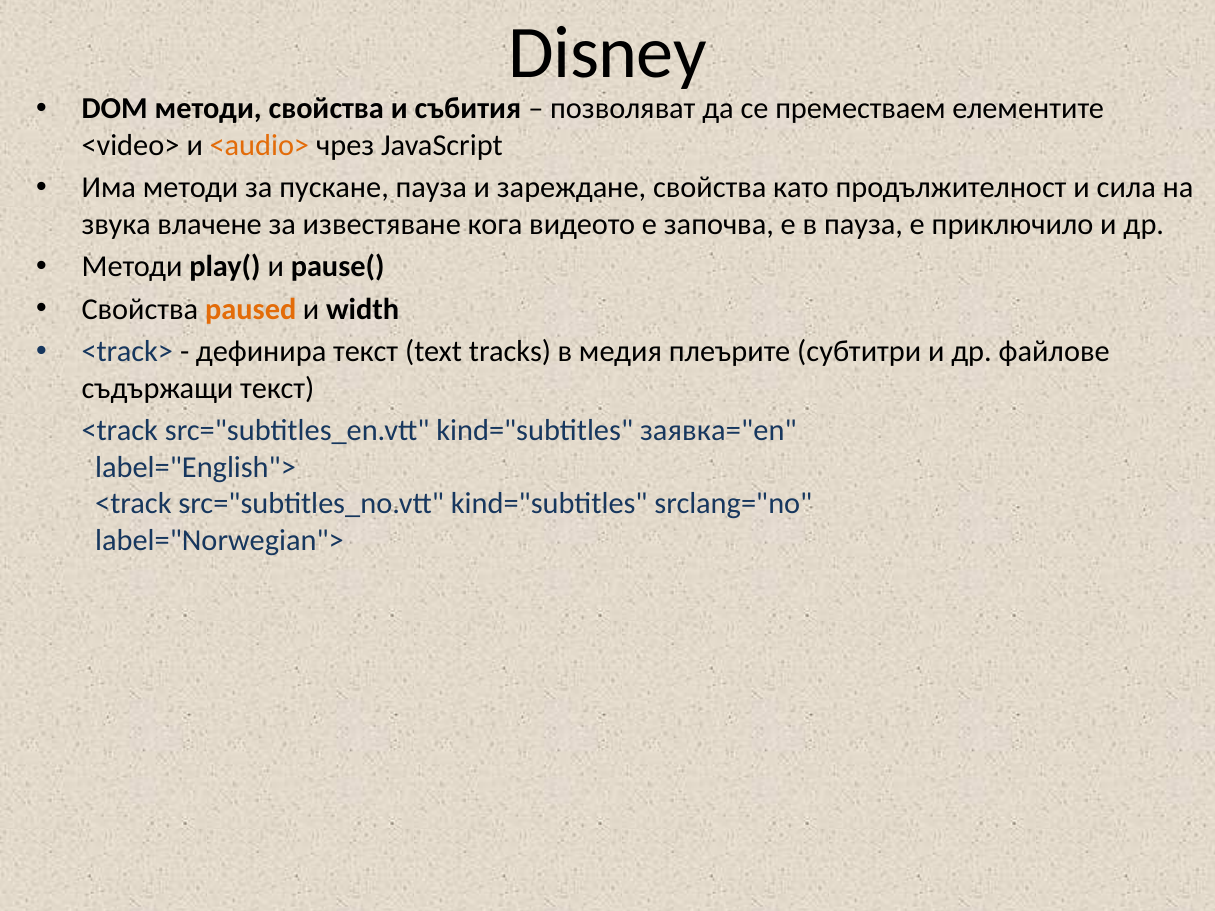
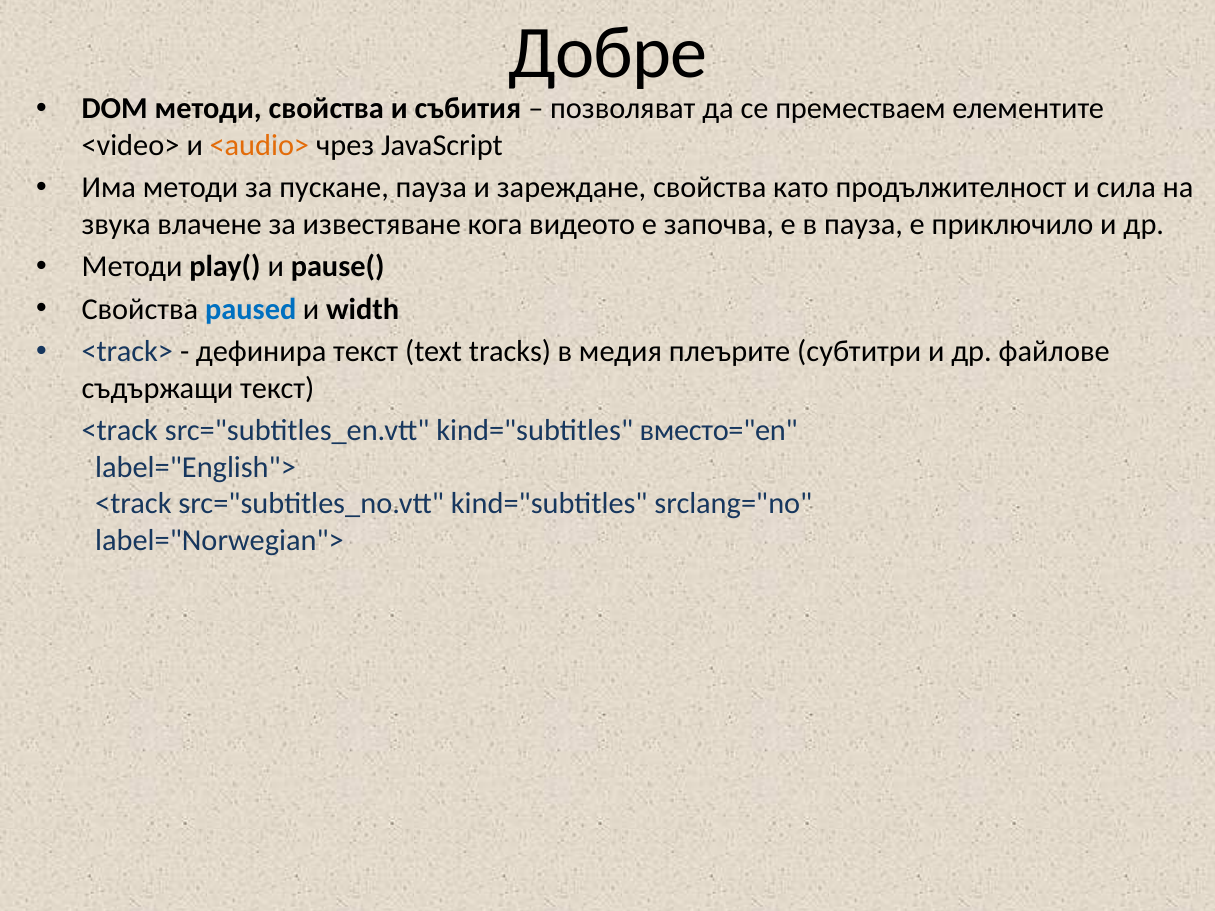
Disney: Disney -> Добре
paused colour: orange -> blue
заявка="en: заявка="en -> вместо="en
